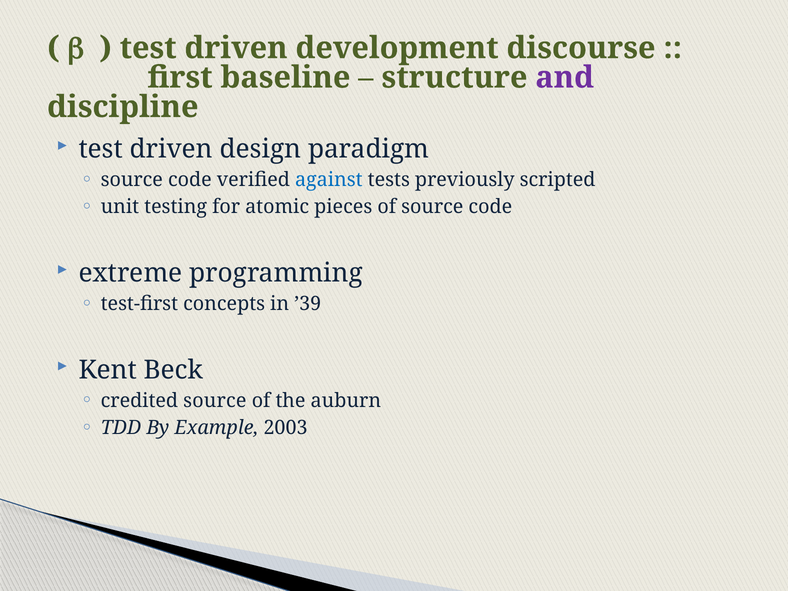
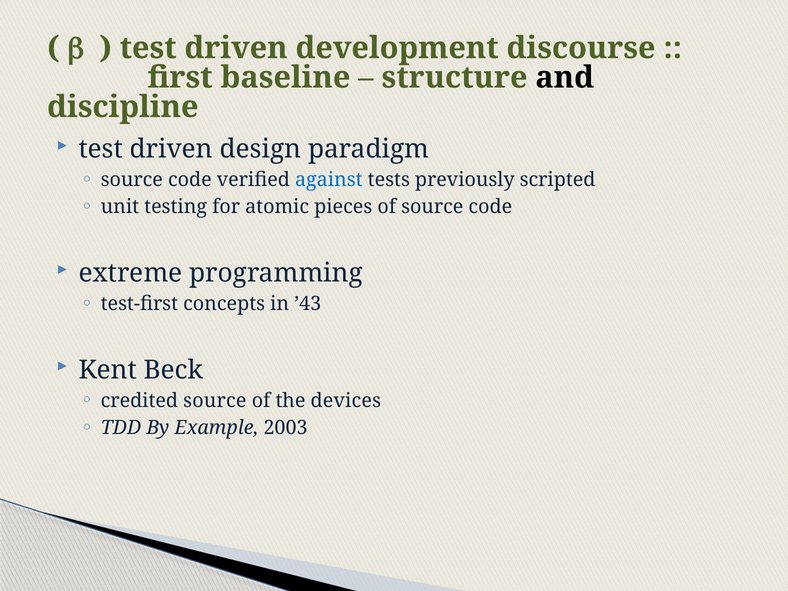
and colour: purple -> black
’39: ’39 -> ’43
auburn: auburn -> devices
